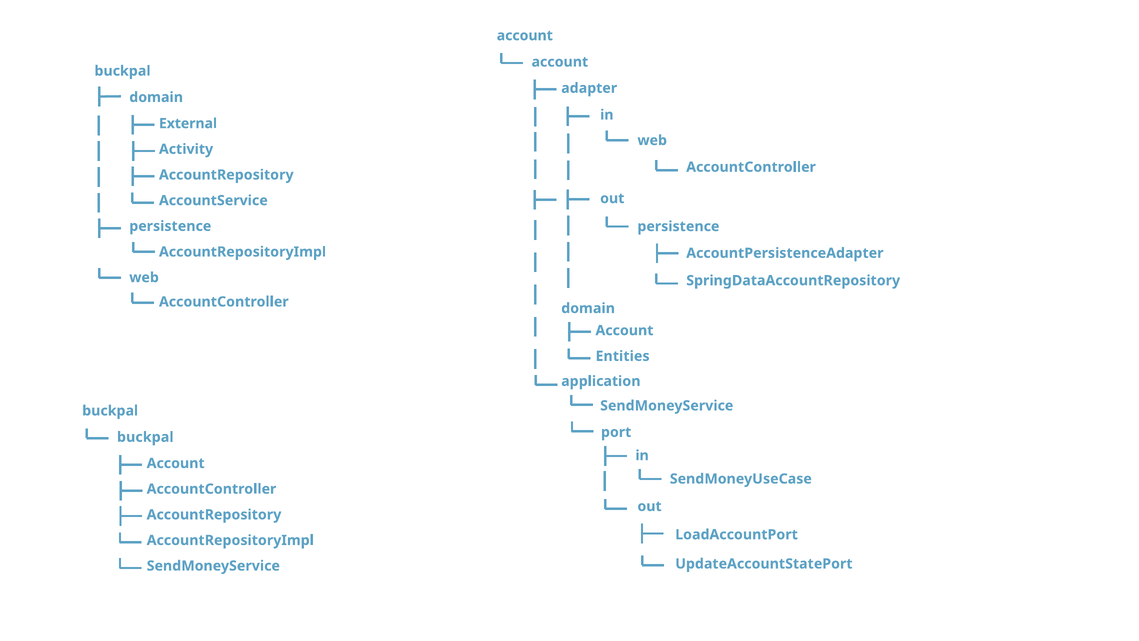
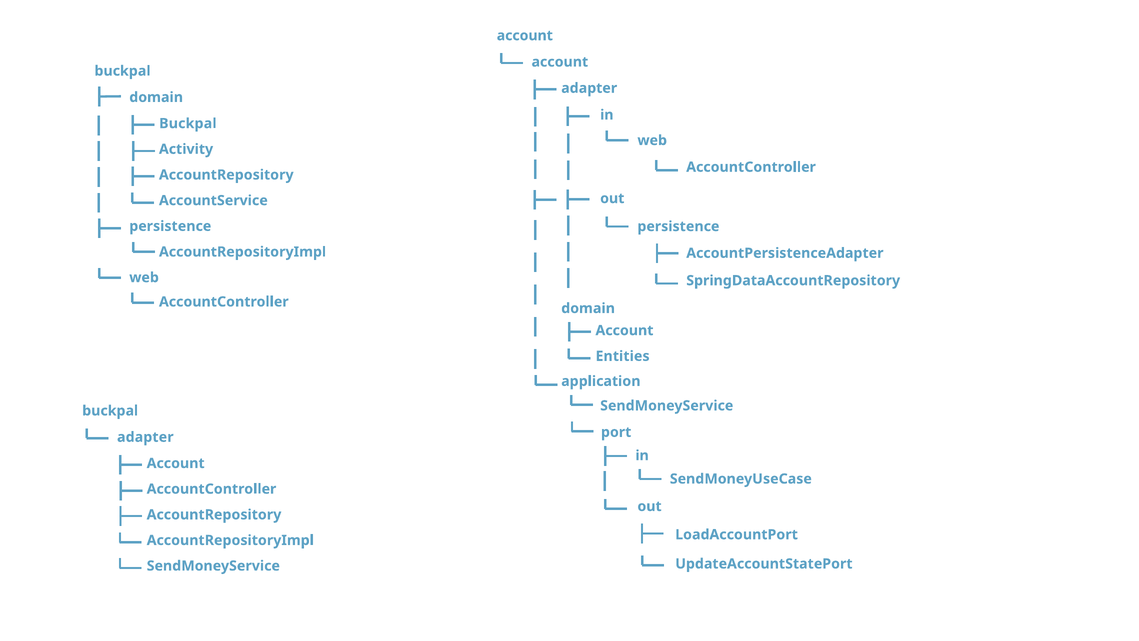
External at (188, 123): External -> Buckpal
buckpal at (145, 437): buckpal -> adapter
